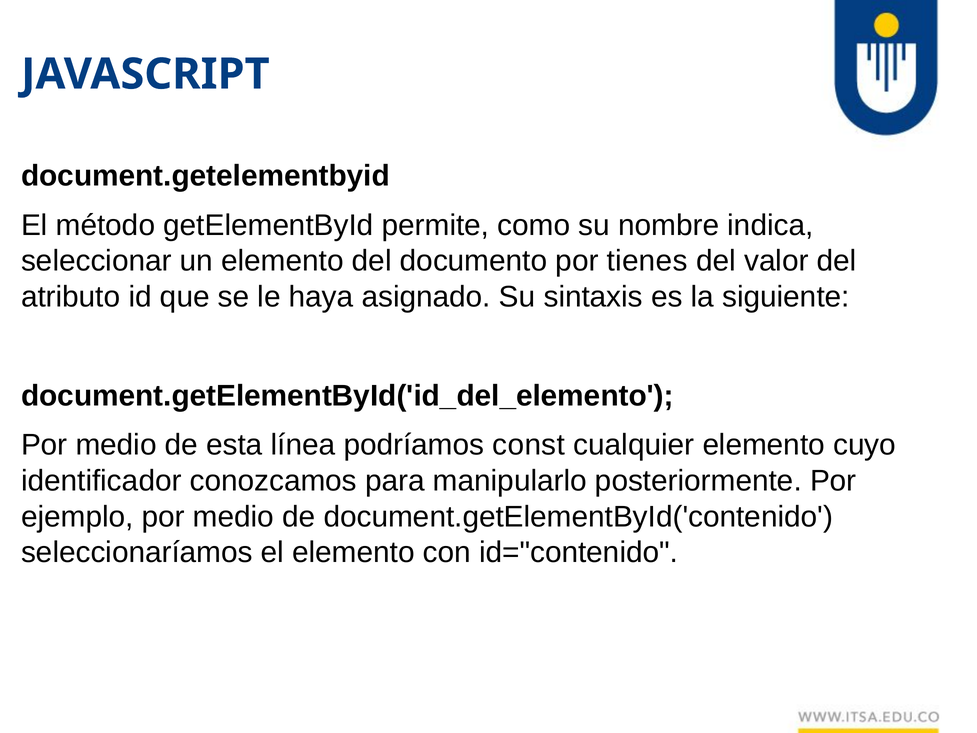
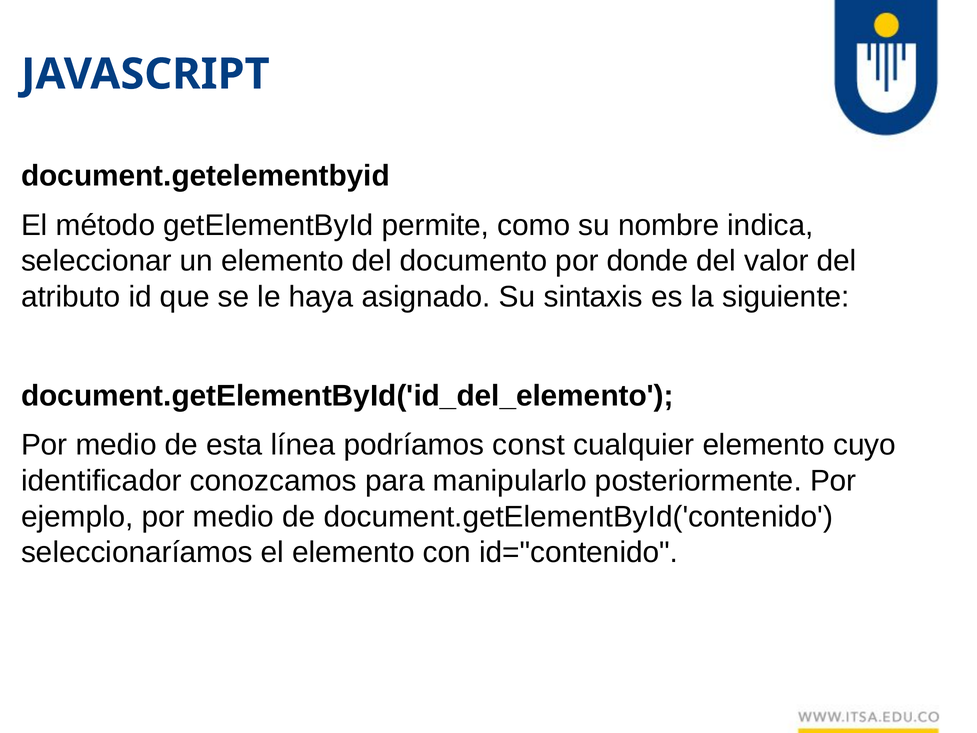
tienes: tienes -> donde
